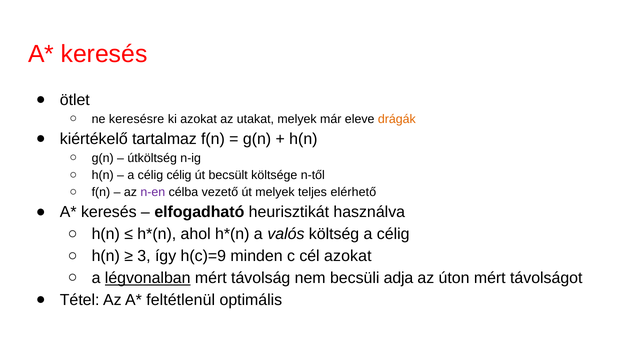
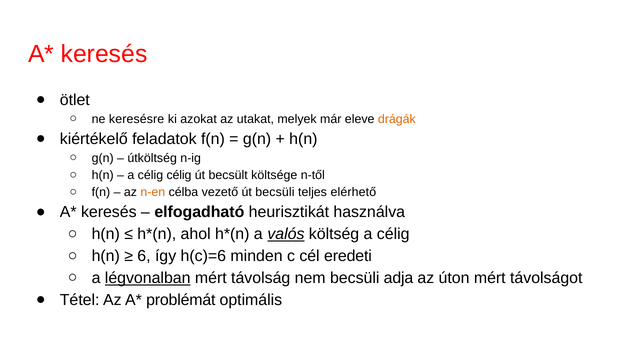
tartalmaz: tartalmaz -> feladatok
n-en colour: purple -> orange
út melyek: melyek -> becsüli
valós underline: none -> present
3: 3 -> 6
h(c)=9: h(c)=9 -> h(c)=6
cél azokat: azokat -> eredeti
feltétlenül: feltétlenül -> problémát
